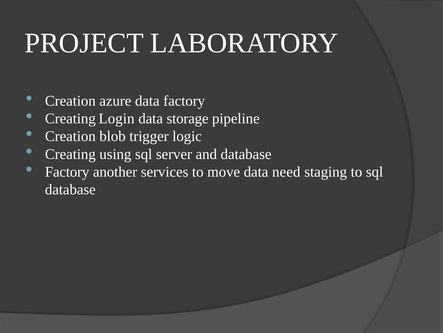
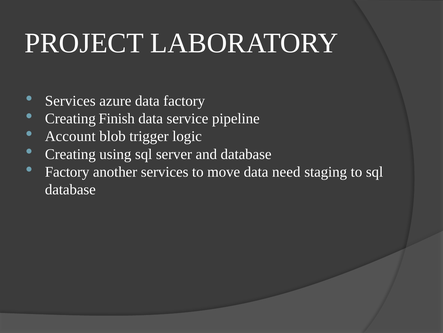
Creation at (70, 101): Creation -> Services
Login: Login -> Finish
storage: storage -> service
Creation at (70, 136): Creation -> Account
